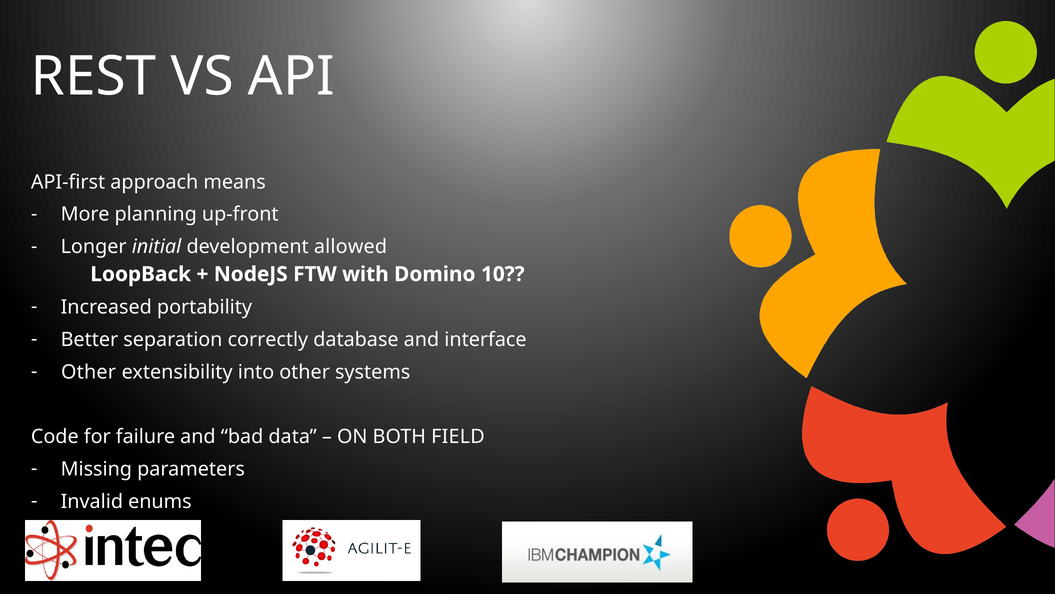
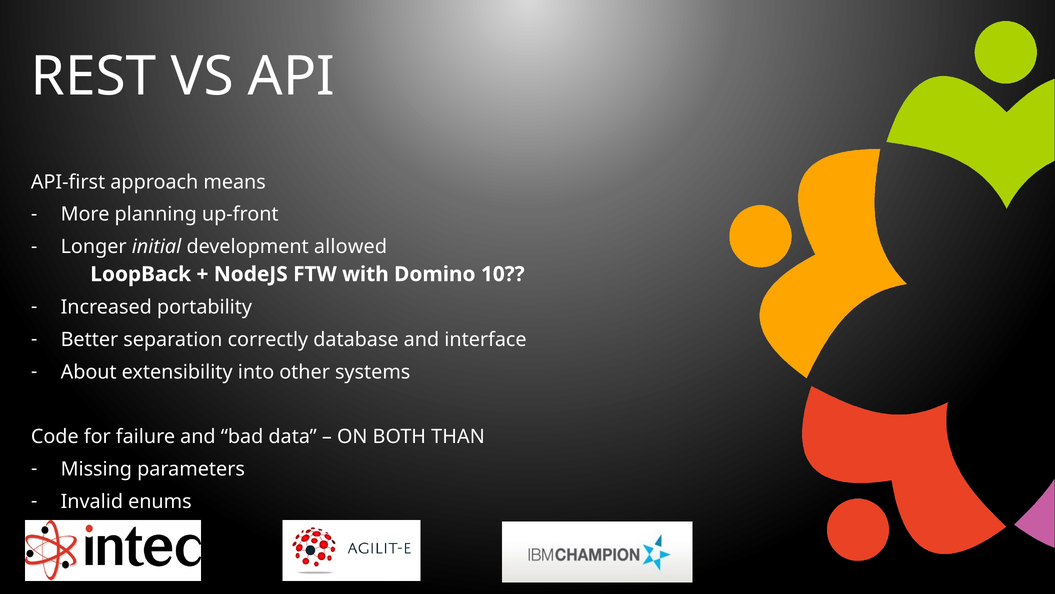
Other at (89, 372): Other -> About
FIELD: FIELD -> THAN
